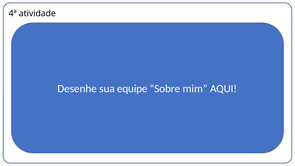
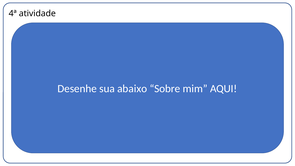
equipe: equipe -> abaixo
